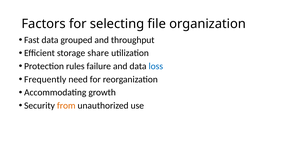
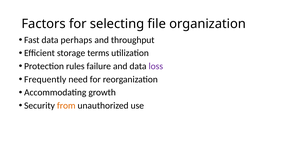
grouped: grouped -> perhaps
share: share -> terms
loss colour: blue -> purple
